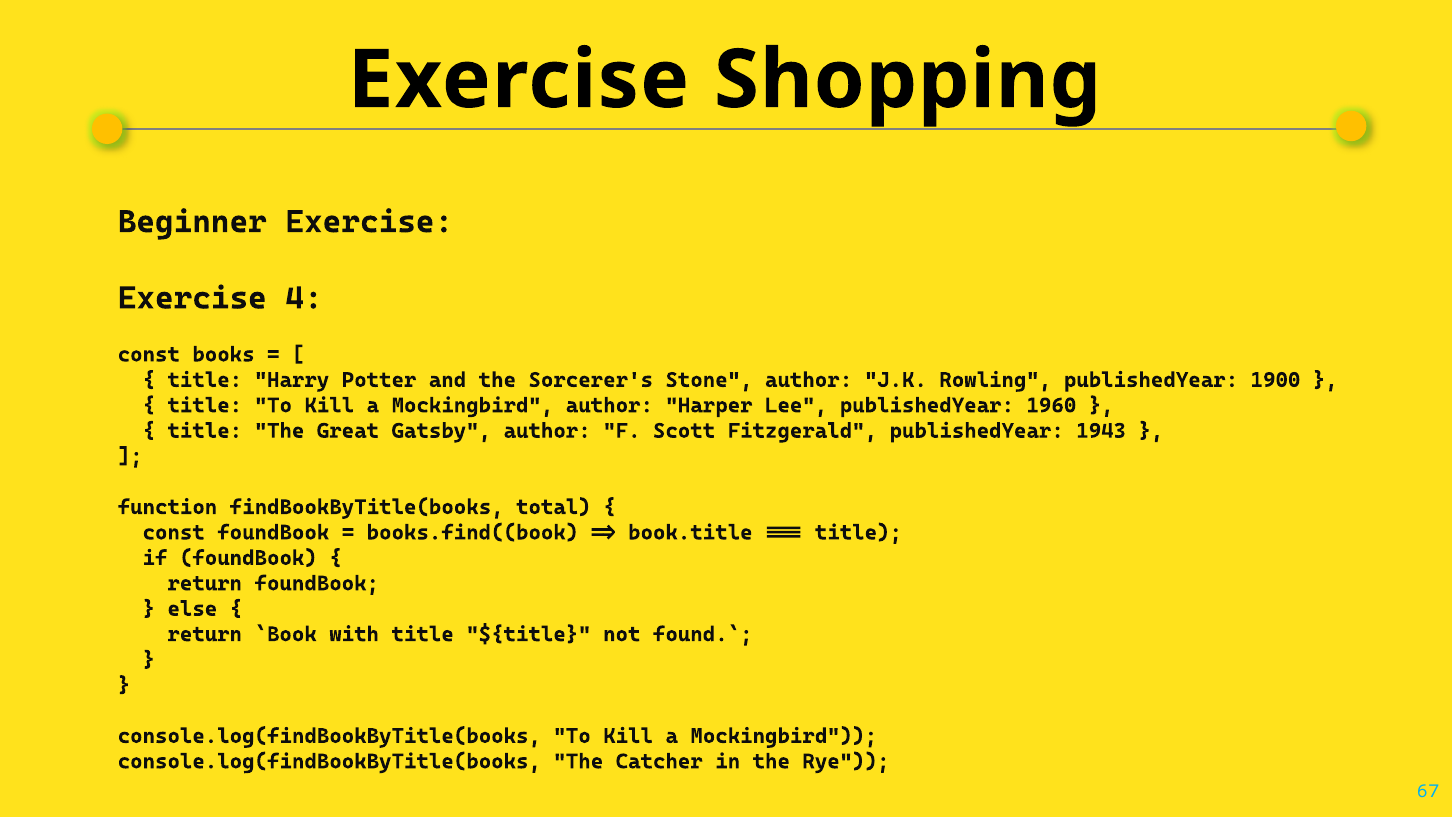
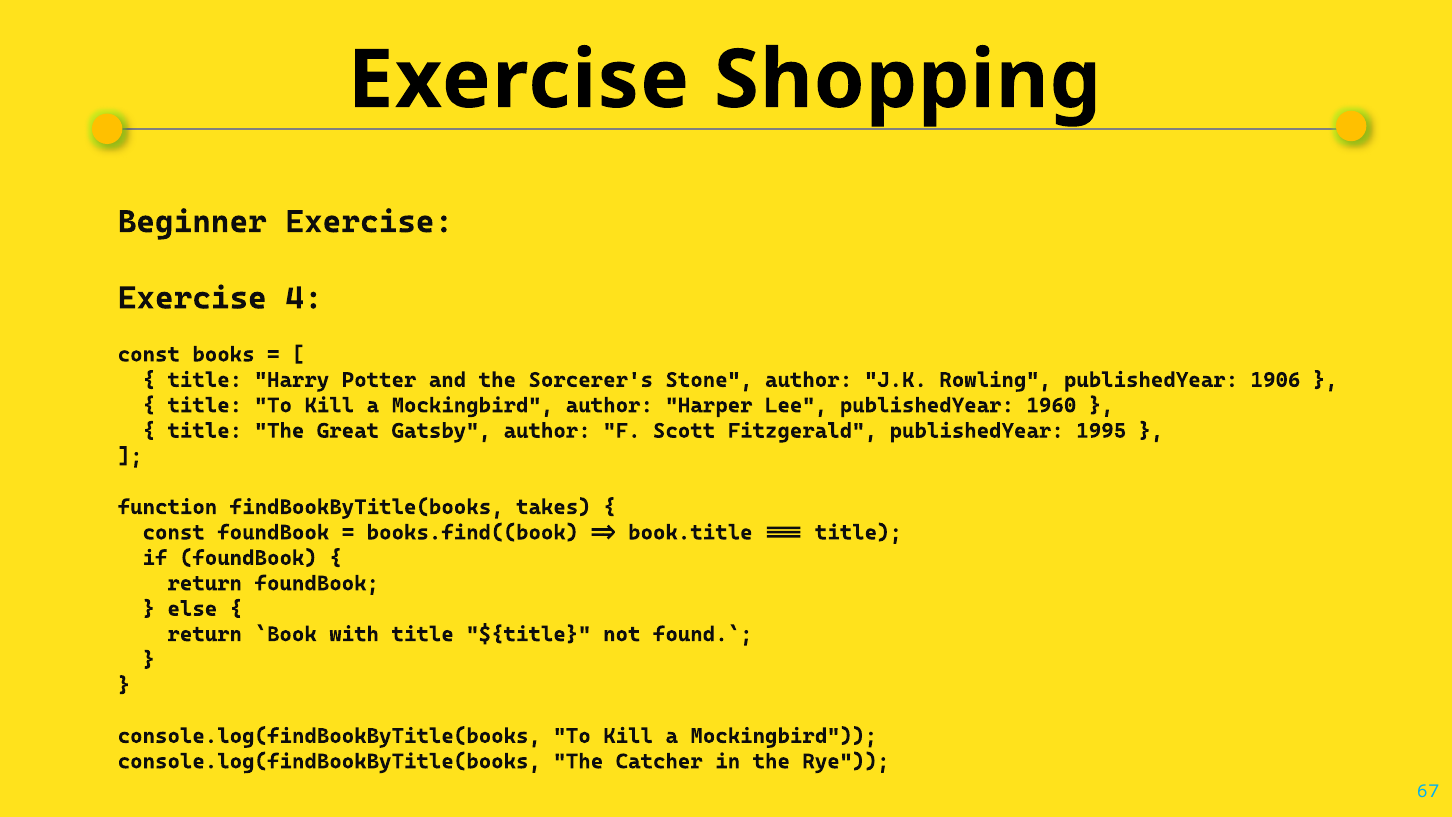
1900: 1900 -> 1906
1943: 1943 -> 1995
total: total -> takes
